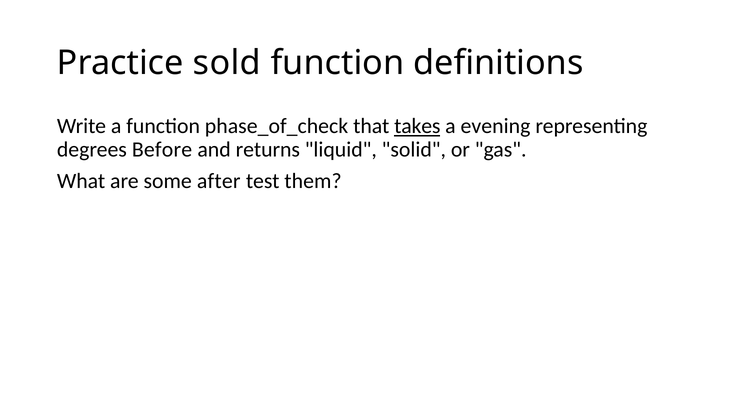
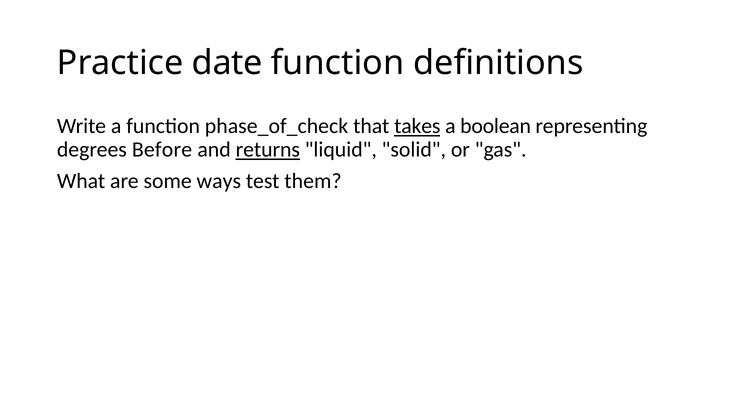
sold: sold -> date
evening: evening -> boolean
returns underline: none -> present
after: after -> ways
